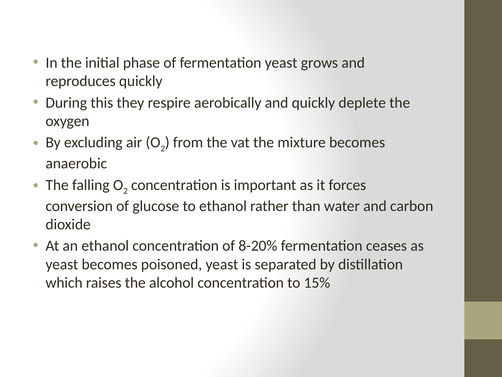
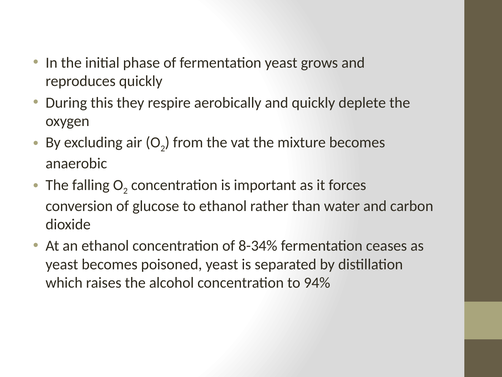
8-20%: 8-20% -> 8-34%
15%: 15% -> 94%
